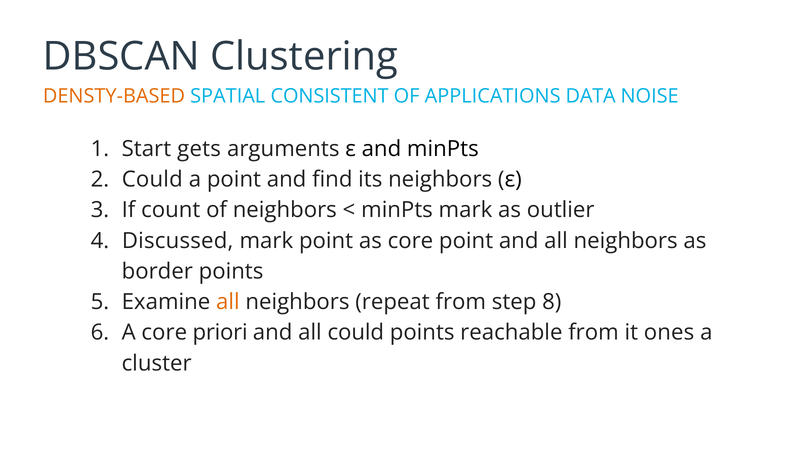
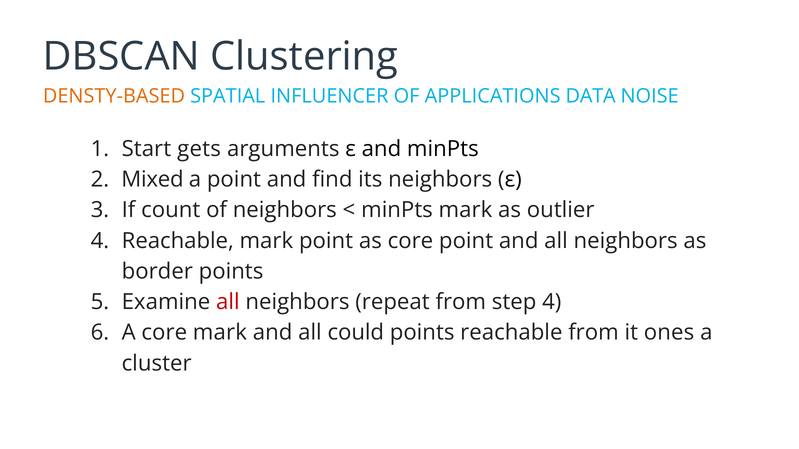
CONSISTENT: CONSISTENT -> INFLUENCER
Could at (152, 180): Could -> Mixed
Discussed at (178, 241): Discussed -> Reachable
all at (228, 302) colour: orange -> red
step 8: 8 -> 4
core priori: priori -> mark
